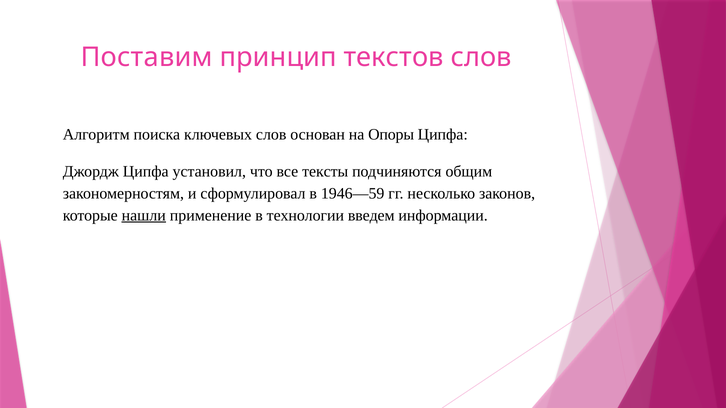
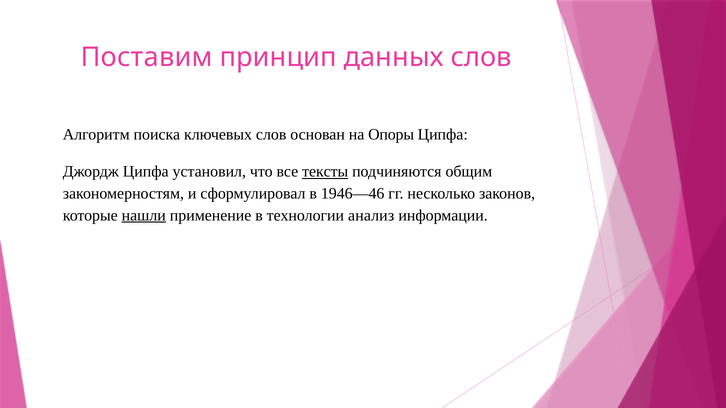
текстов: текстов -> данных
тексты underline: none -> present
1946—59: 1946—59 -> 1946—46
введем: введем -> анализ
